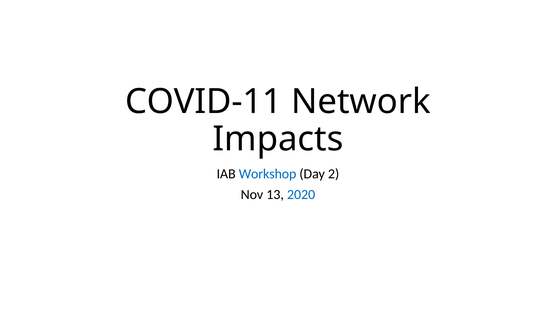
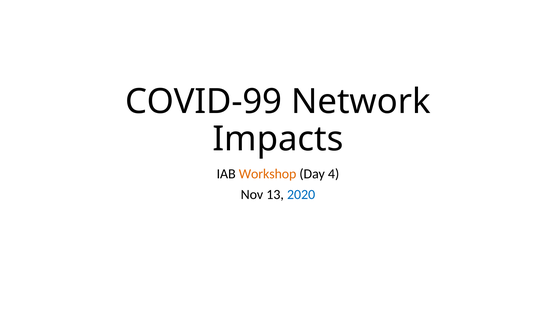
COVID-11: COVID-11 -> COVID-99
Workshop colour: blue -> orange
2: 2 -> 4
